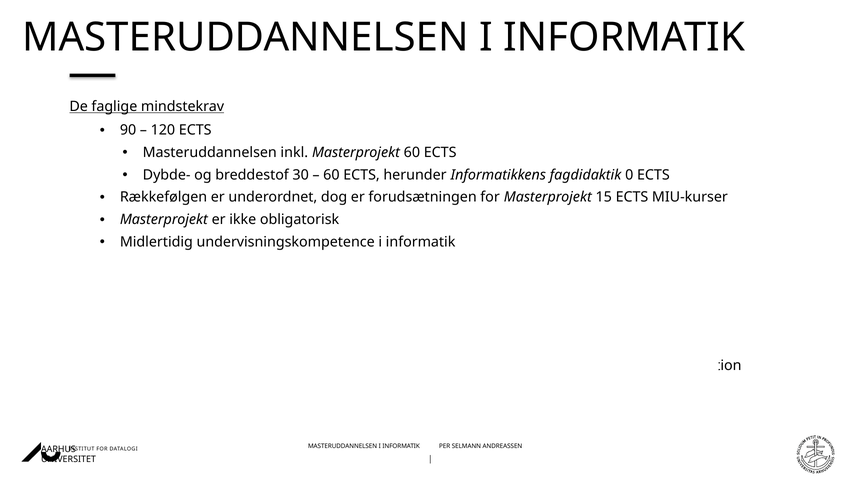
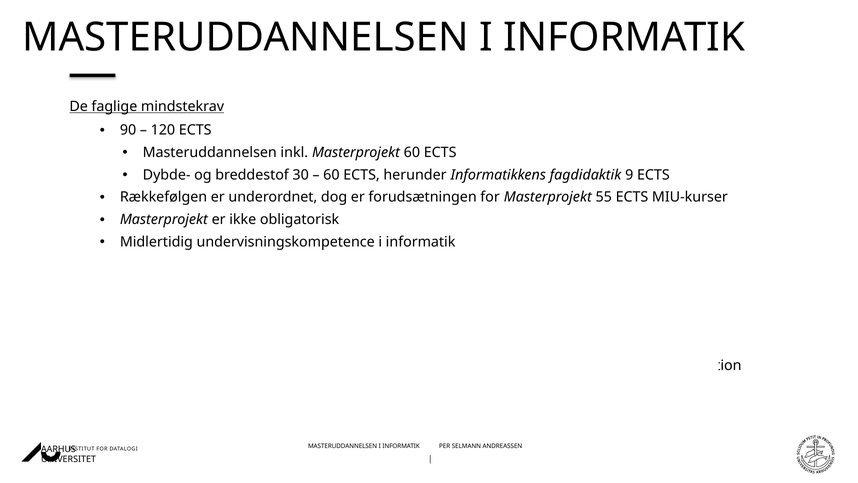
0: 0 -> 9
15: 15 -> 55
